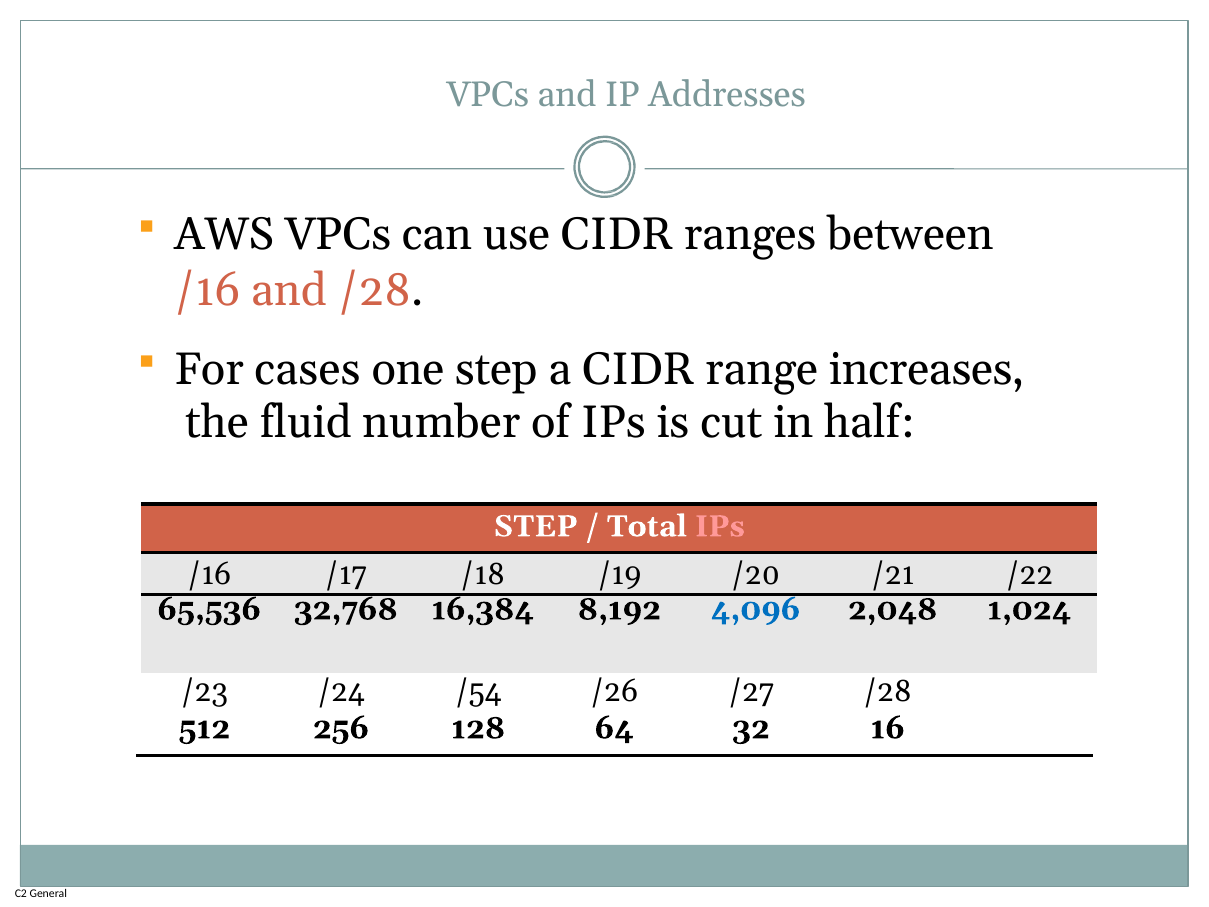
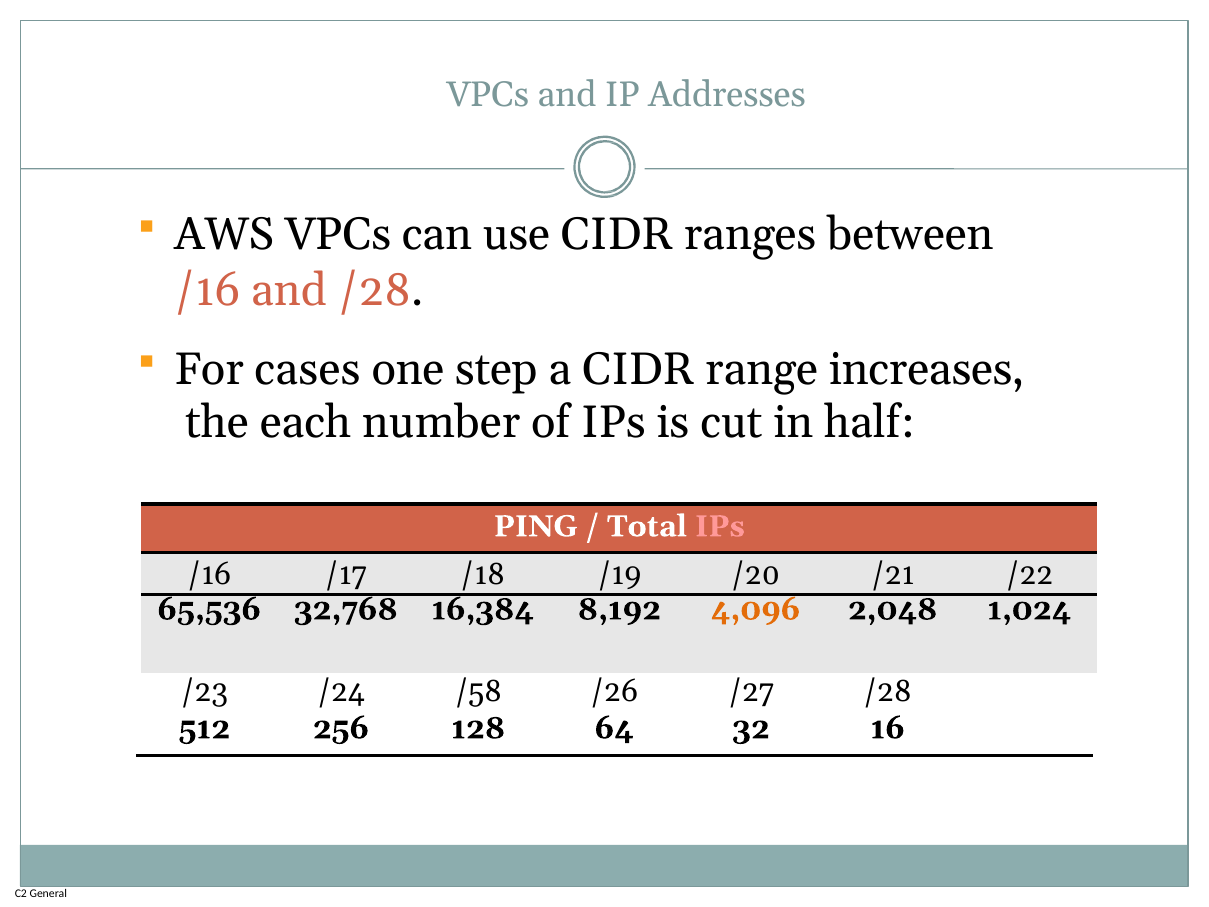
fluid: fluid -> each
STEP at (536, 526): STEP -> PING
4,096 colour: blue -> orange
/54: /54 -> /58
